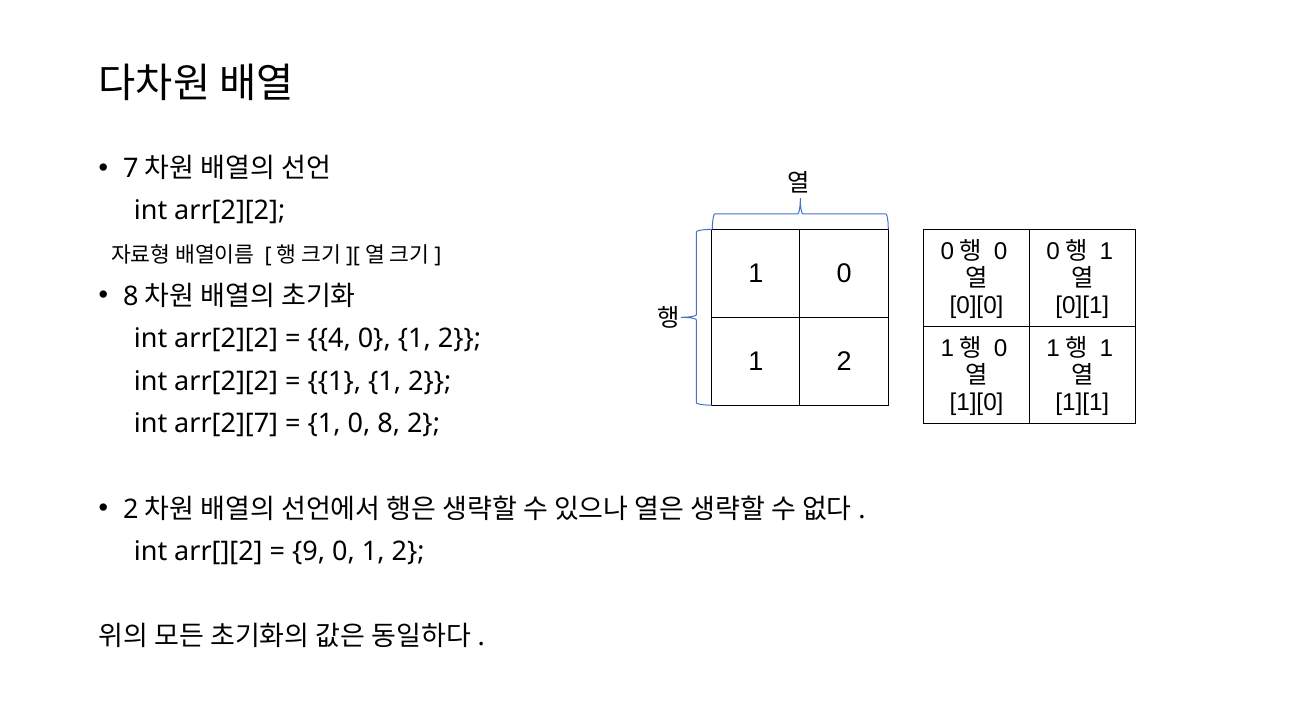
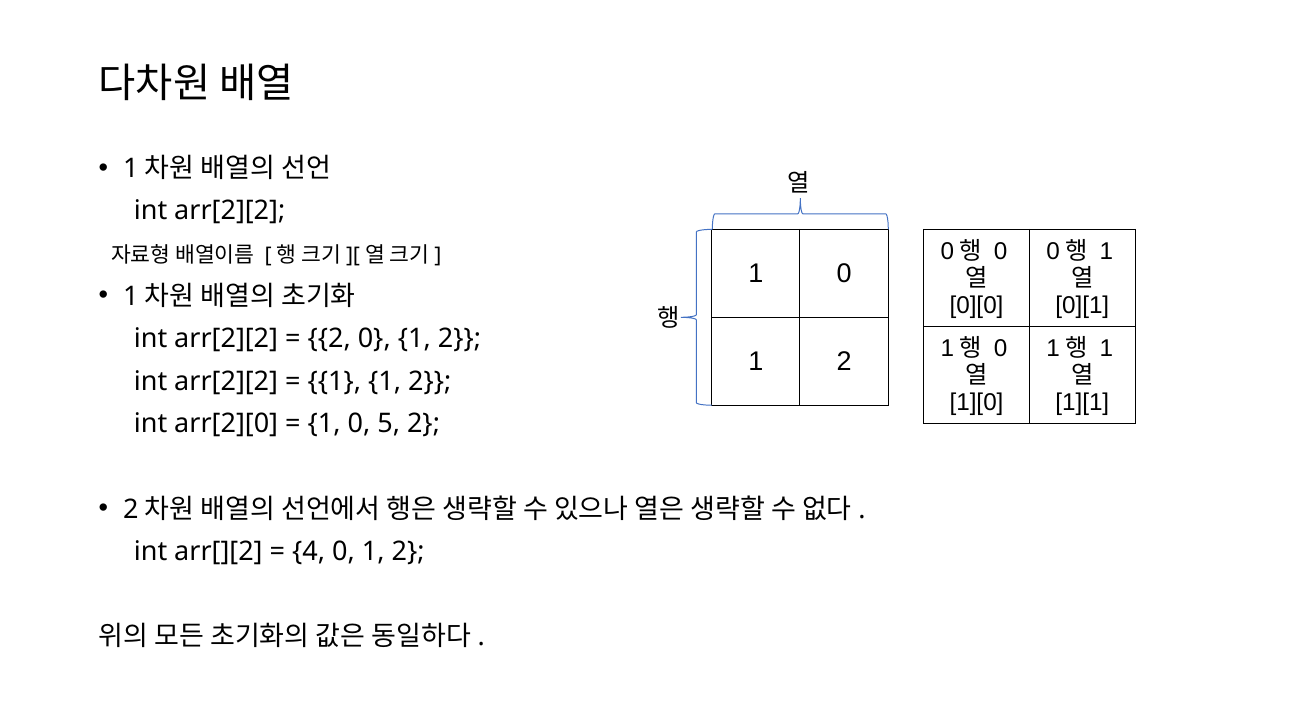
7 at (131, 168): 7 -> 1
8 at (131, 296): 8 -> 1
4 at (329, 339): 4 -> 2
arr[2][7: arr[2][7 -> arr[2][0
0 8: 8 -> 5
9: 9 -> 4
